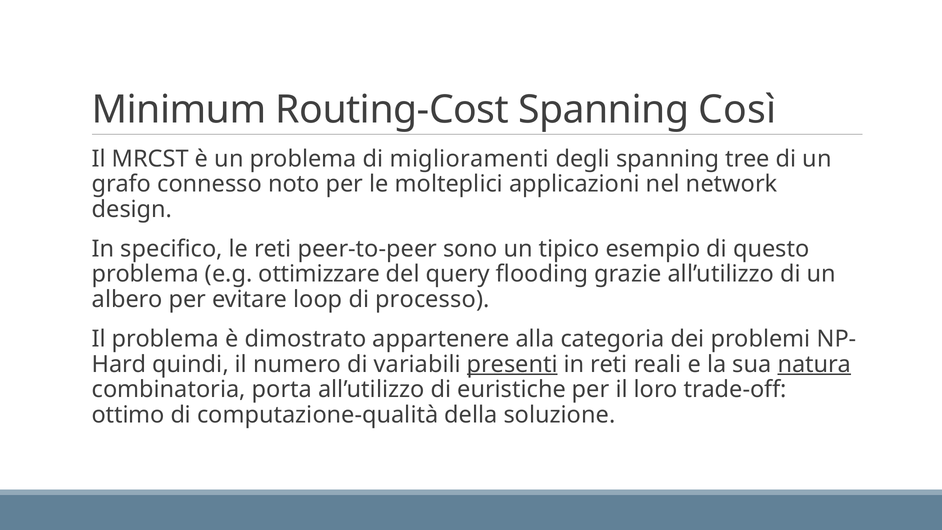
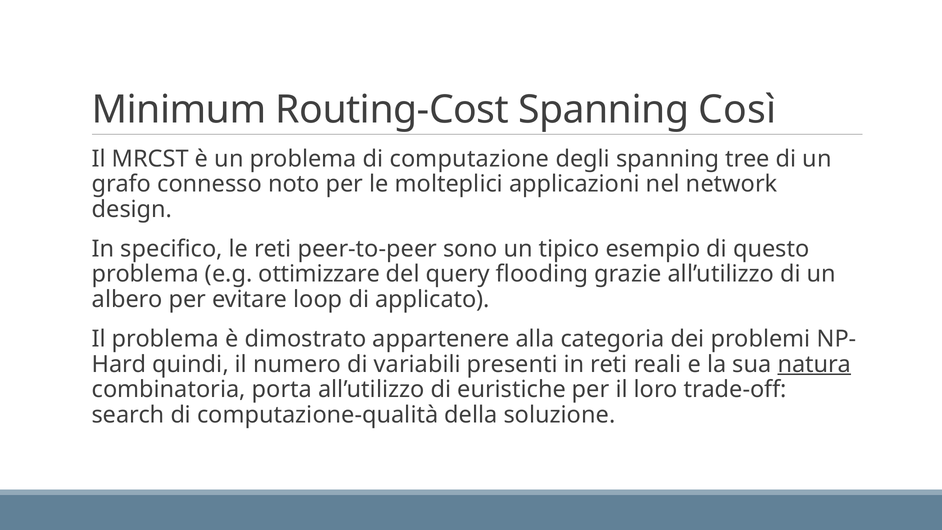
miglioramenti: miglioramenti -> computazione
processo: processo -> applicato
presenti underline: present -> none
ottimo: ottimo -> search
